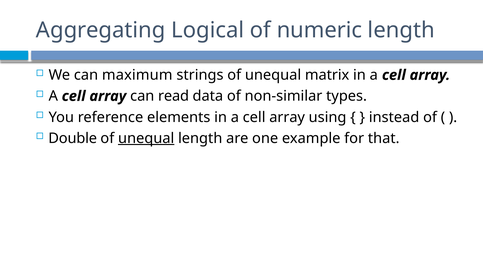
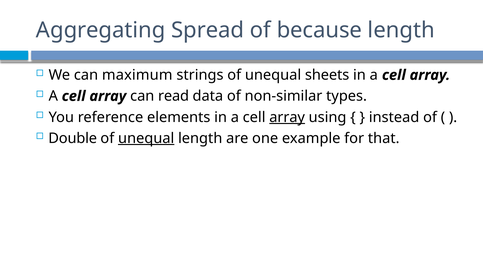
Logical: Logical -> Spread
numeric: numeric -> because
matrix: matrix -> sheets
array at (287, 117) underline: none -> present
